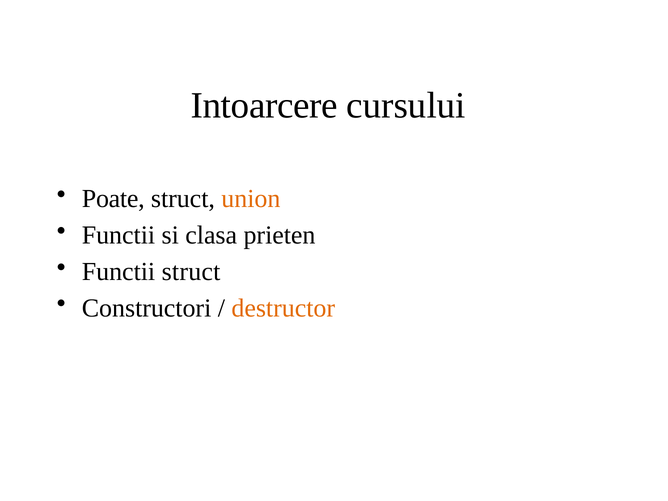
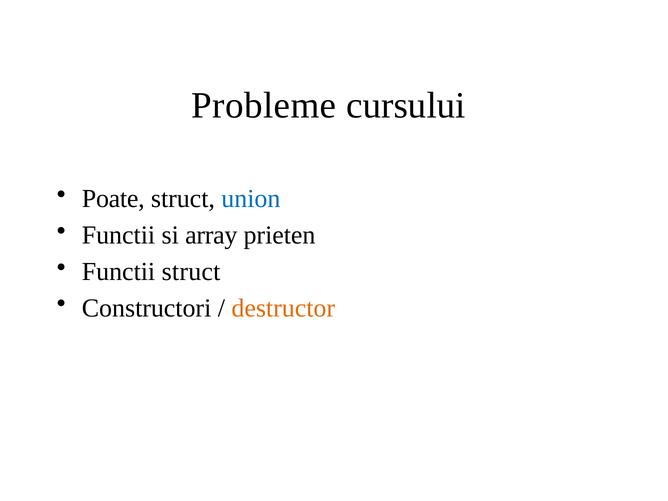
Intoarcere: Intoarcere -> Probleme
union colour: orange -> blue
clasa: clasa -> array
